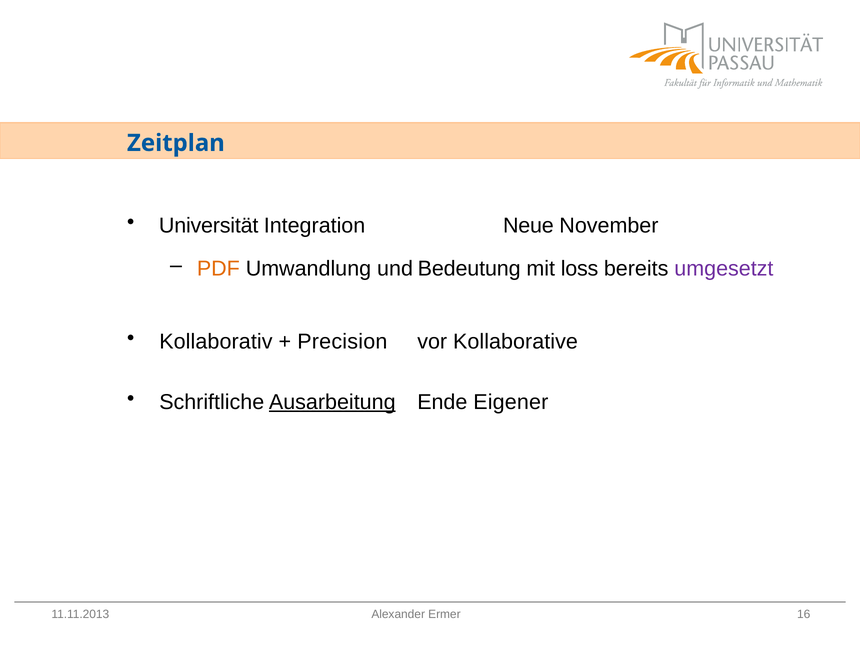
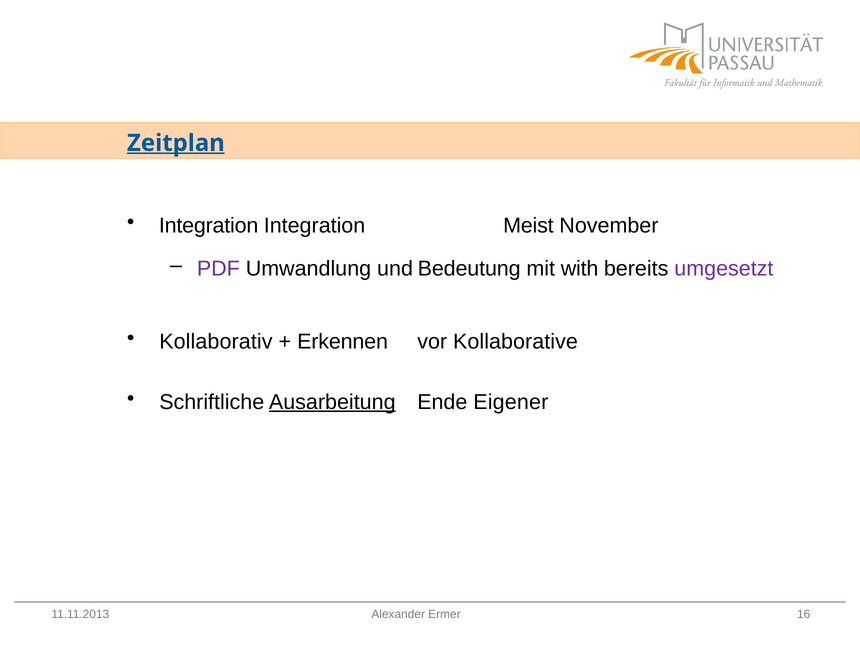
Zeitplan underline: none -> present
Universität at (209, 226): Universität -> Integration
Neue: Neue -> Meist
PDF colour: orange -> purple
loss: loss -> with
Precision: Precision -> Erkennen
